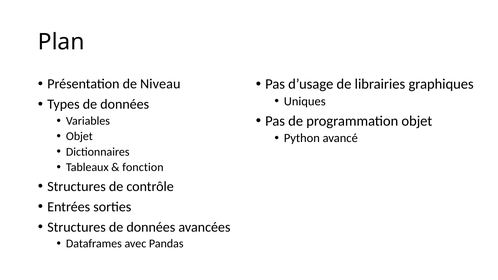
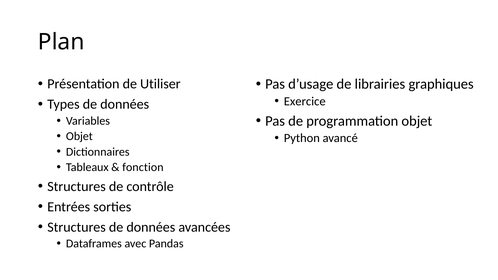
Niveau: Niveau -> Utiliser
Uniques: Uniques -> Exercice
